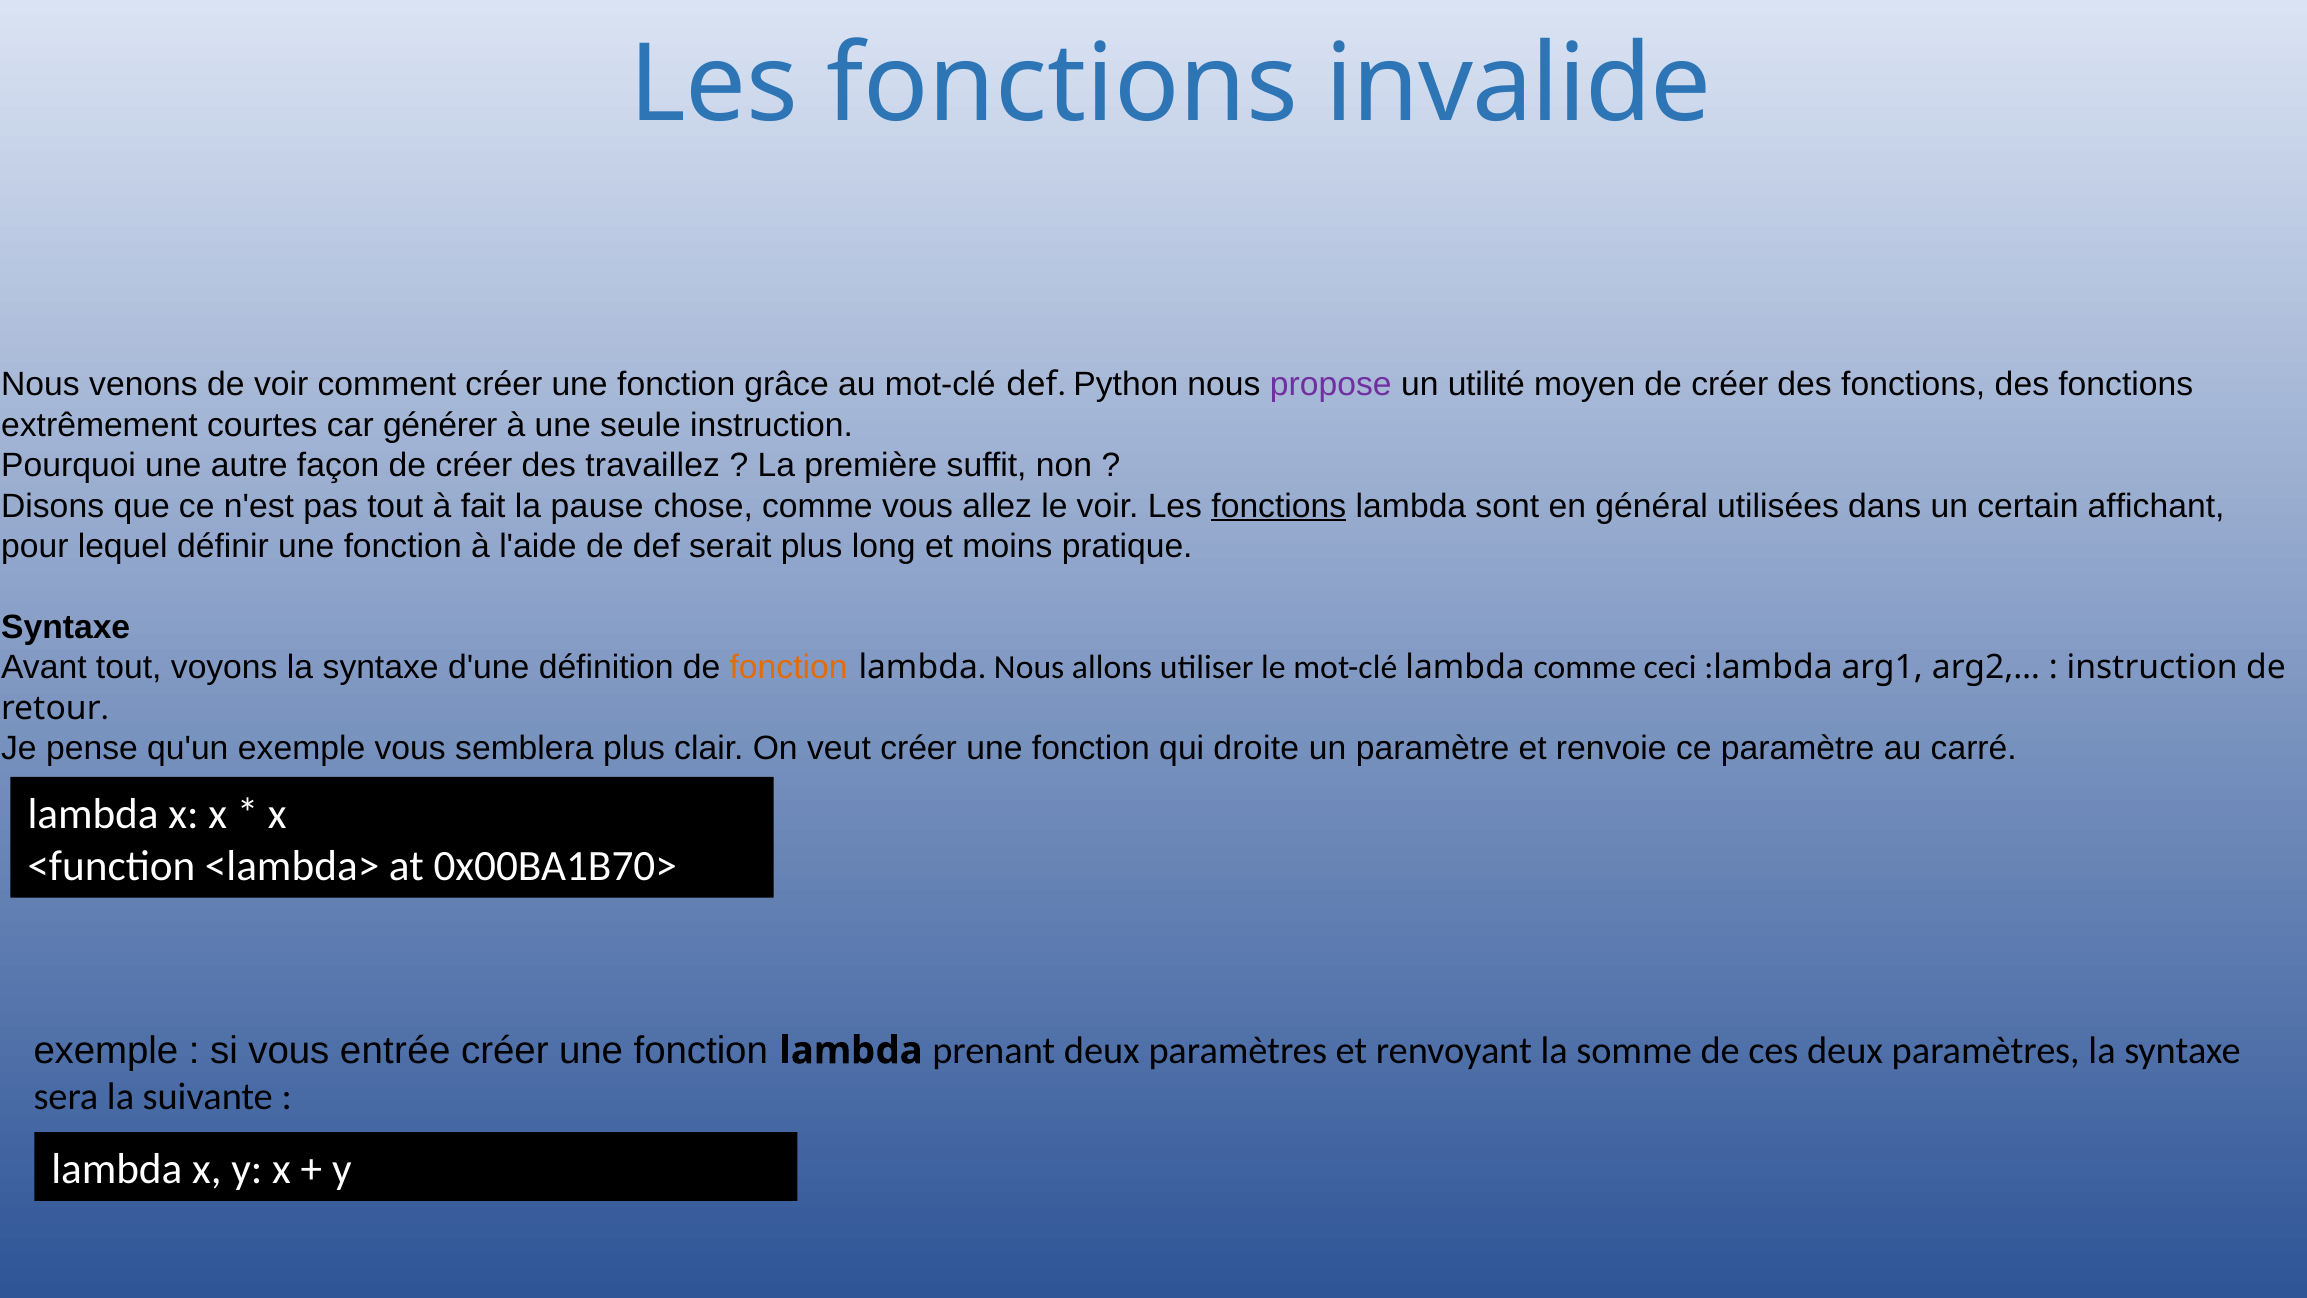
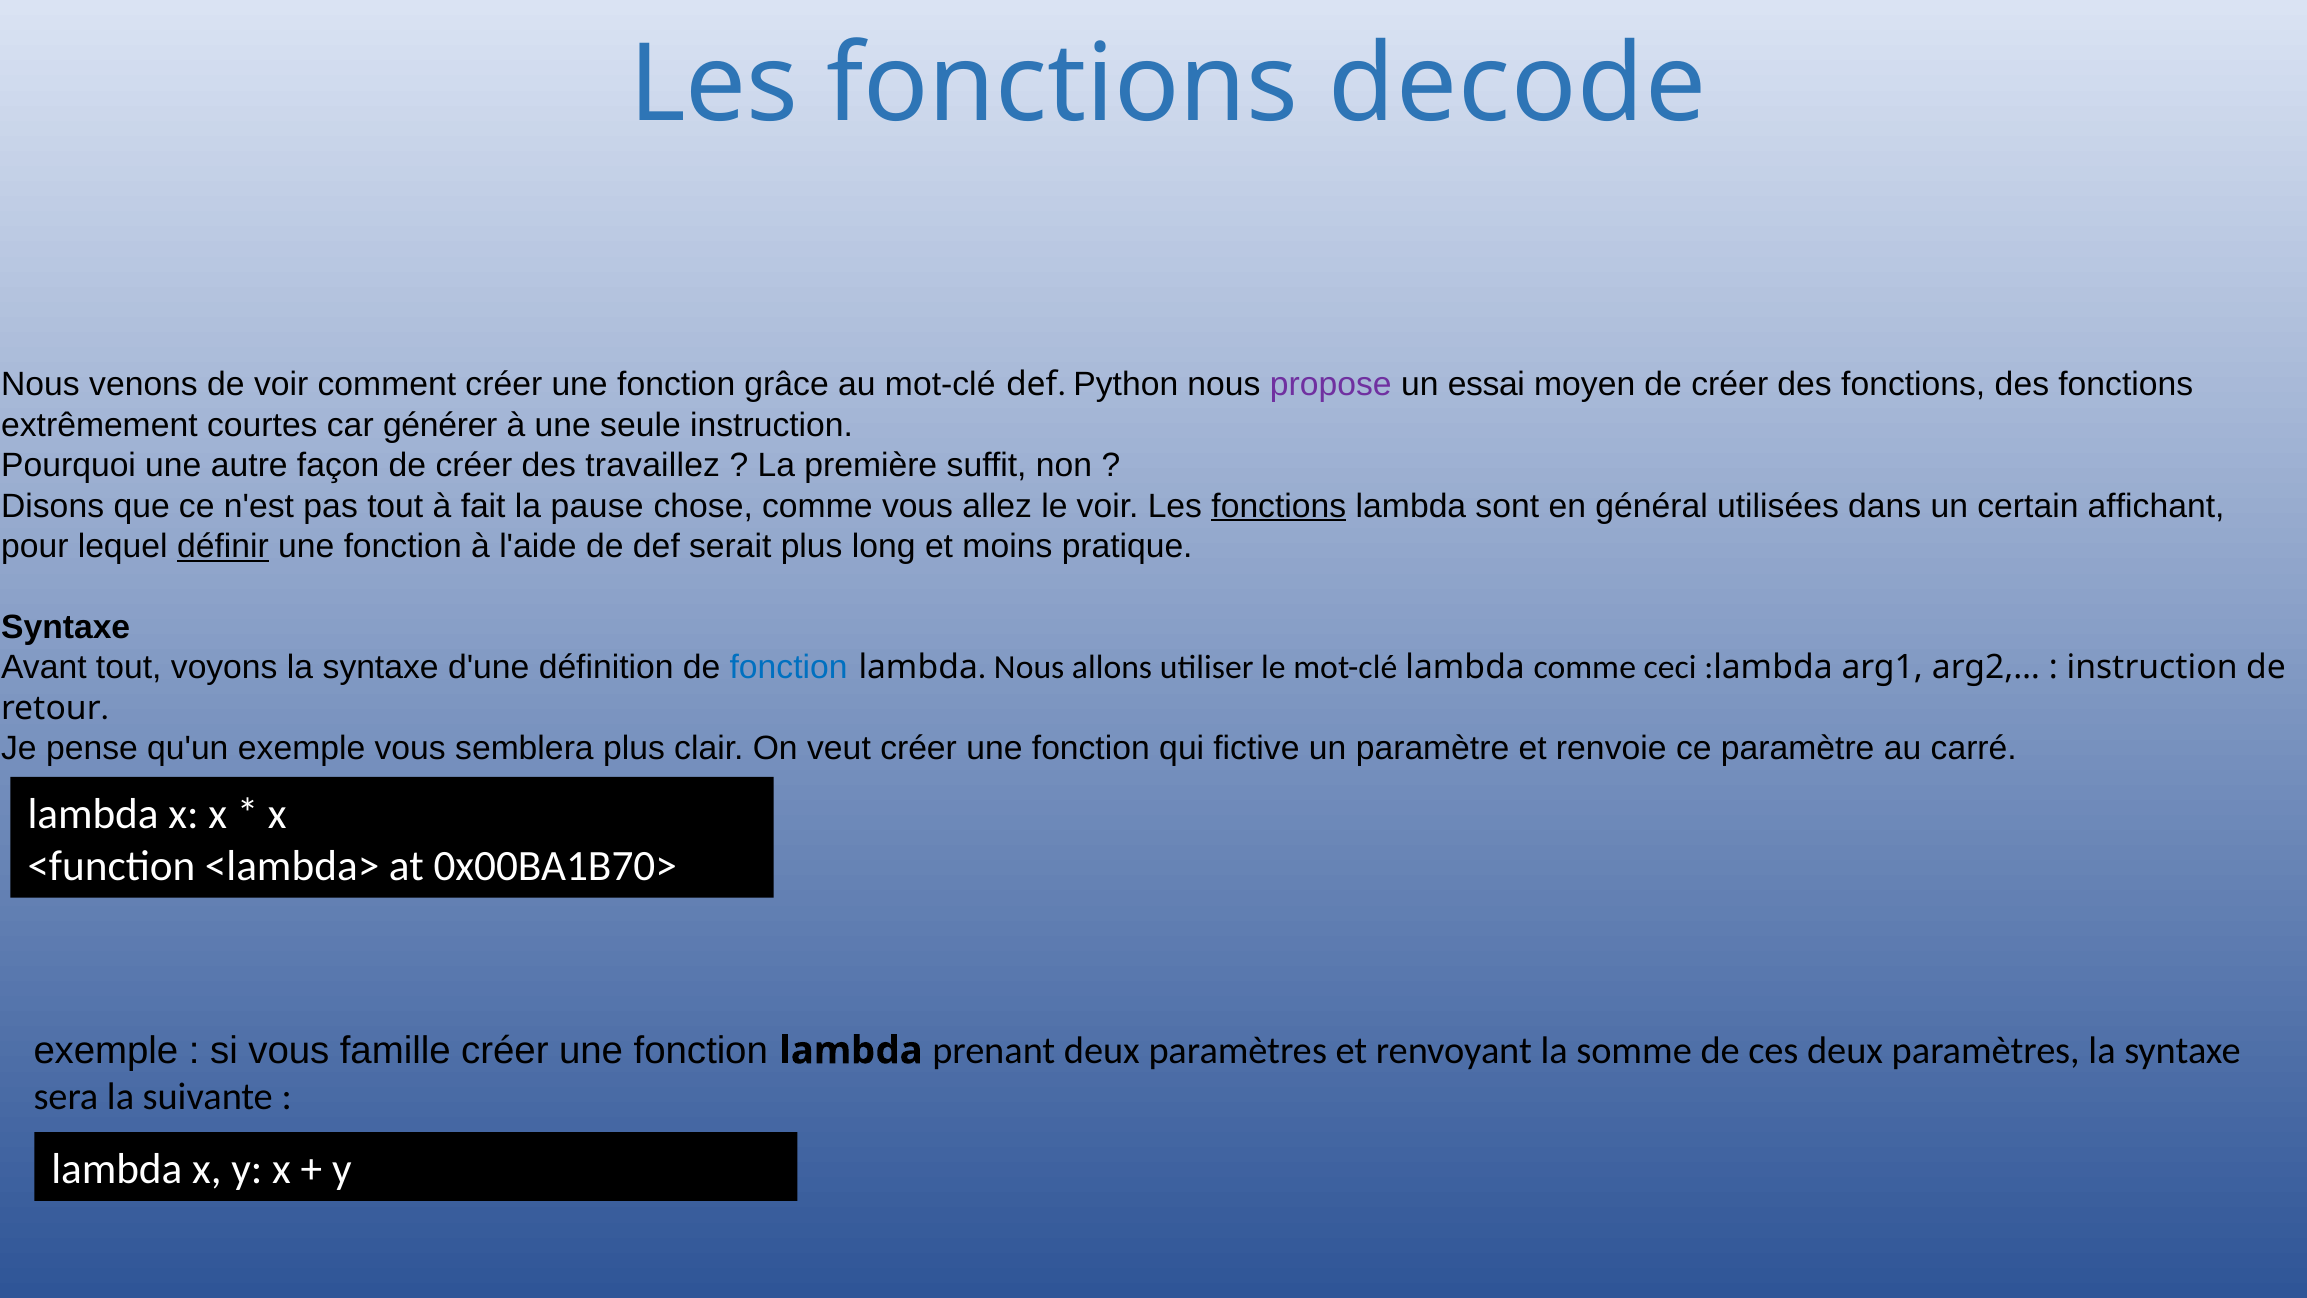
invalide: invalide -> decode
utilité: utilité -> essai
définir underline: none -> present
fonction at (789, 667) colour: orange -> blue
droite: droite -> fictive
entrée: entrée -> famille
